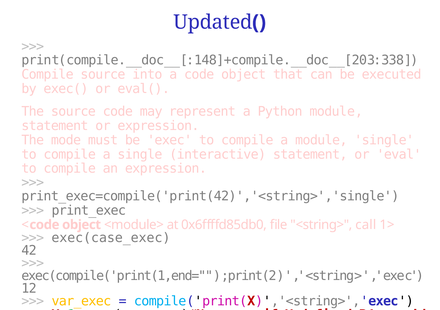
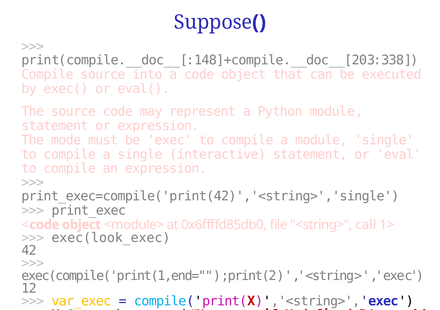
Updated: Updated -> Suppose
exec(case_exec: exec(case_exec -> exec(look_exec
